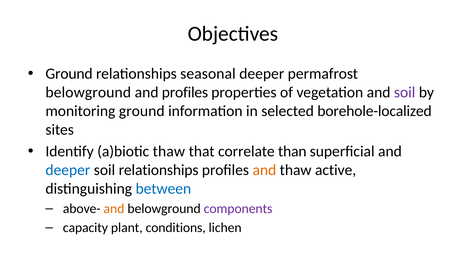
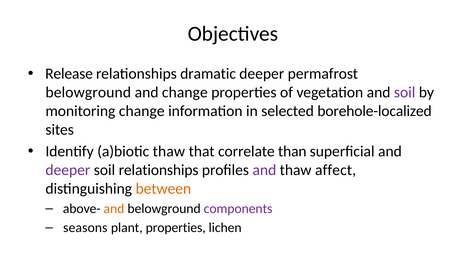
Ground at (69, 74): Ground -> Release
seasonal: seasonal -> dramatic
and profiles: profiles -> change
monitoring ground: ground -> change
deeper at (68, 170) colour: blue -> purple
and at (264, 170) colour: orange -> purple
active: active -> affect
between colour: blue -> orange
capacity: capacity -> seasons
plant conditions: conditions -> properties
